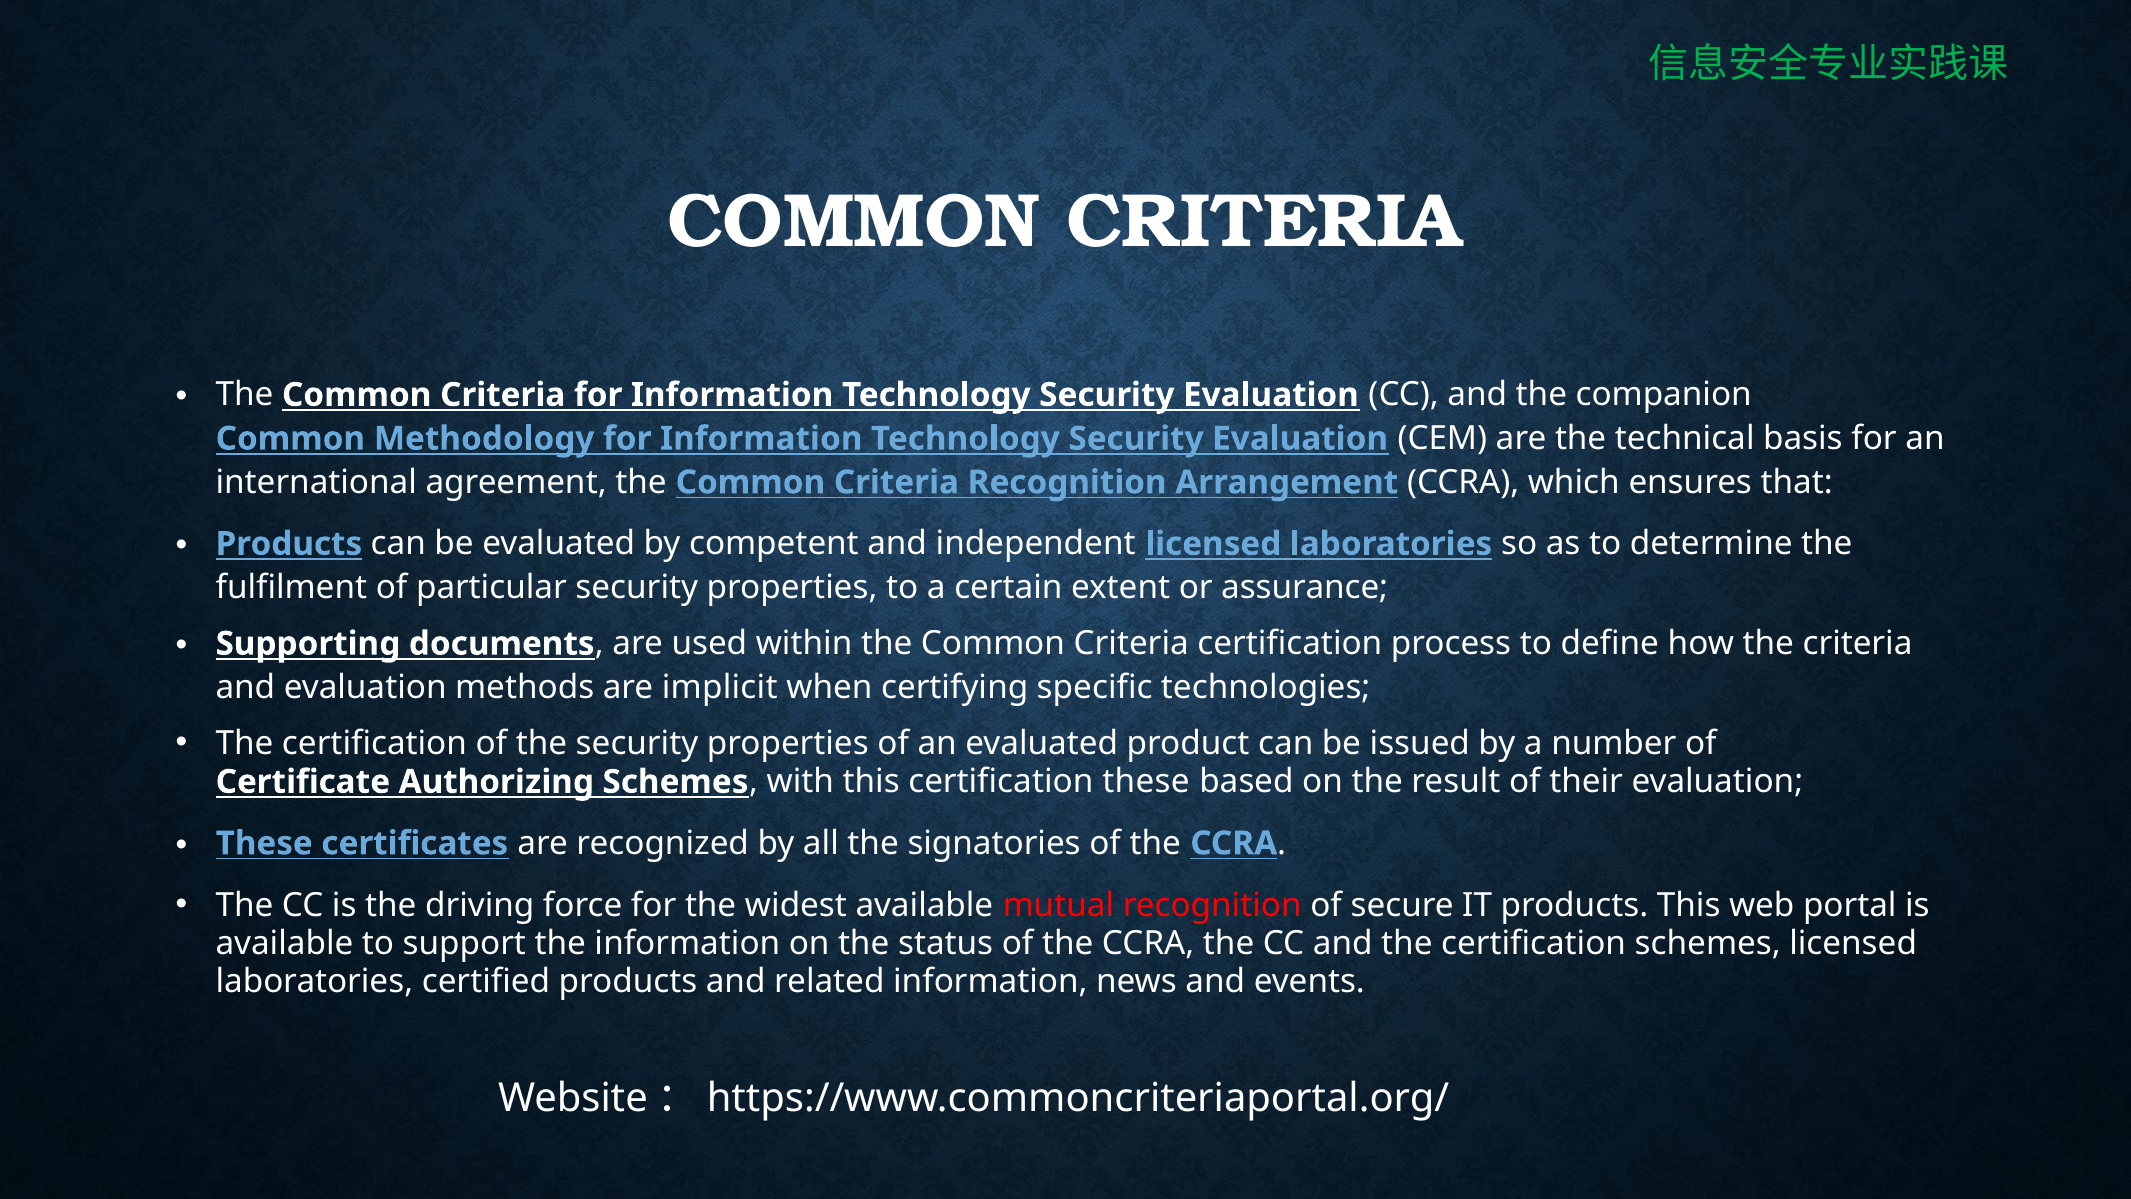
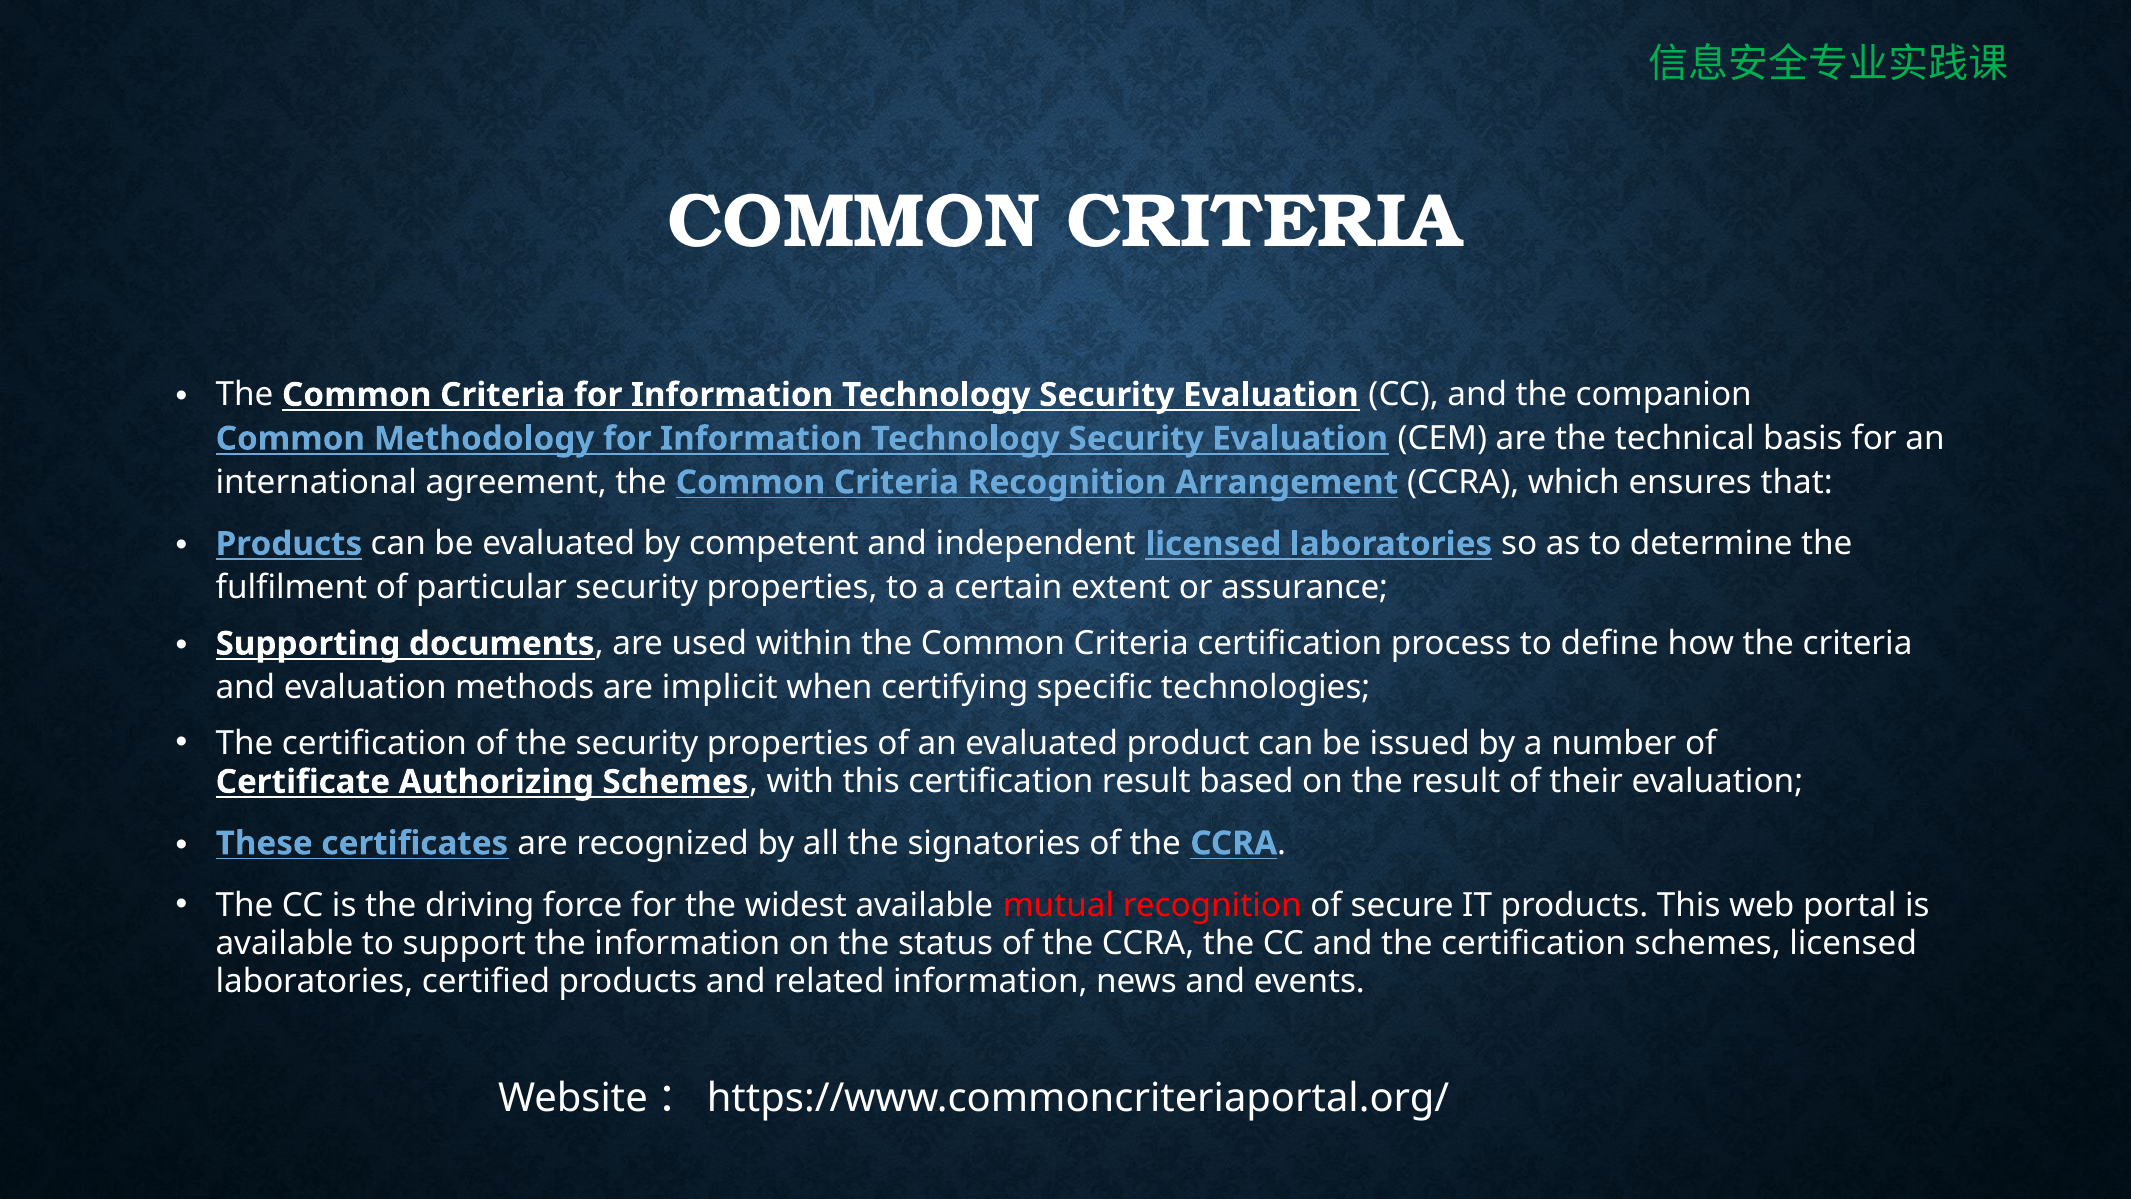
certification these: these -> result
